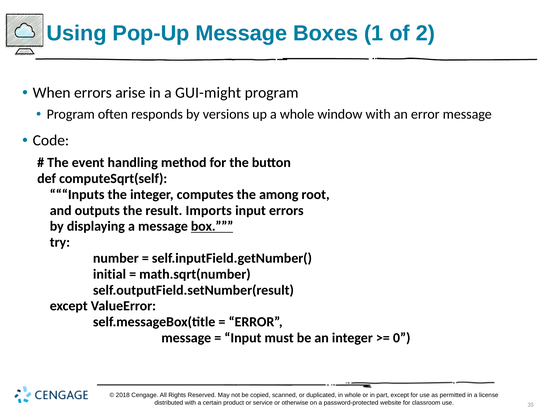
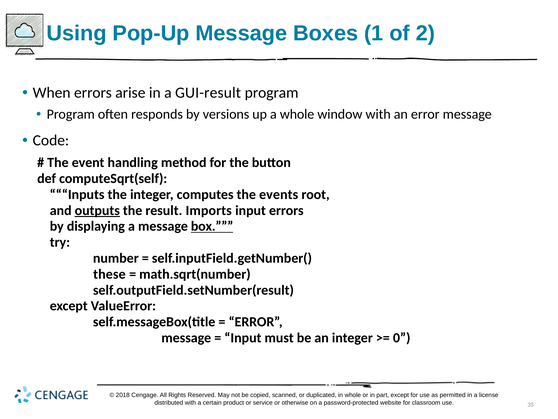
I-might: I-might -> I-result
among: among -> events
outputs underline: none -> present
initial: initial -> these
